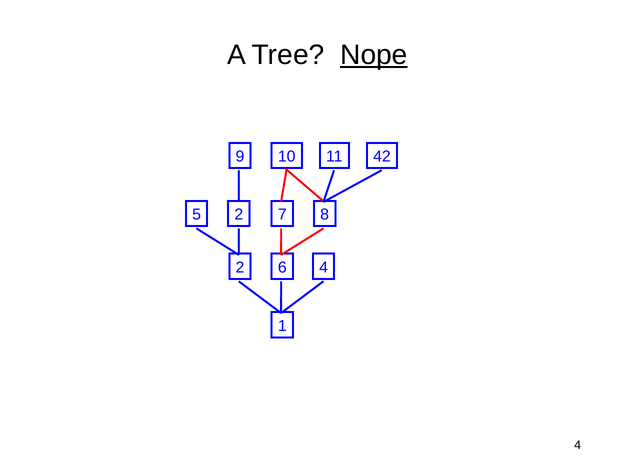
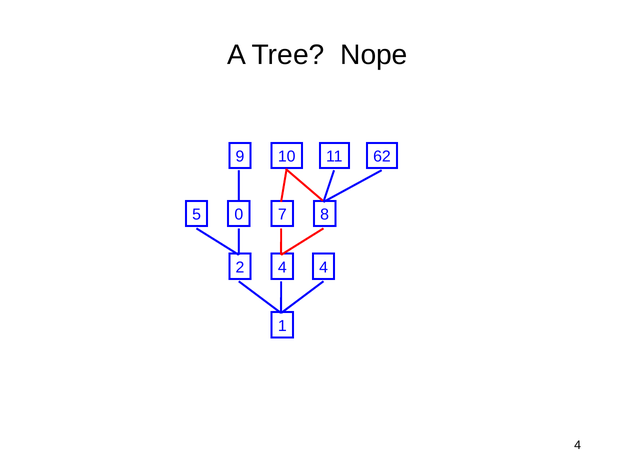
Nope underline: present -> none
42: 42 -> 62
5 2: 2 -> 0
2 6: 6 -> 4
